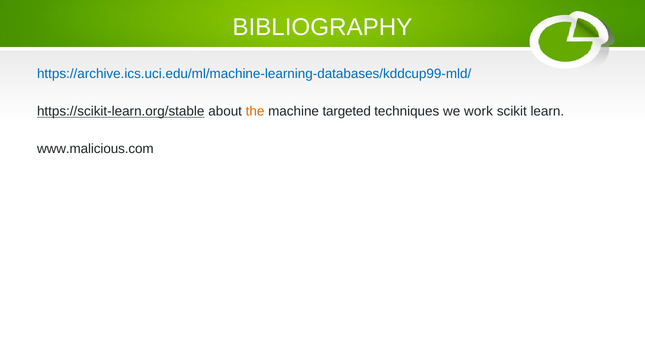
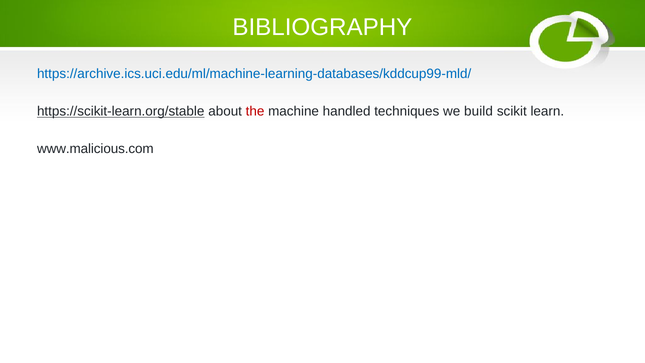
the colour: orange -> red
targeted: targeted -> handled
work: work -> build
